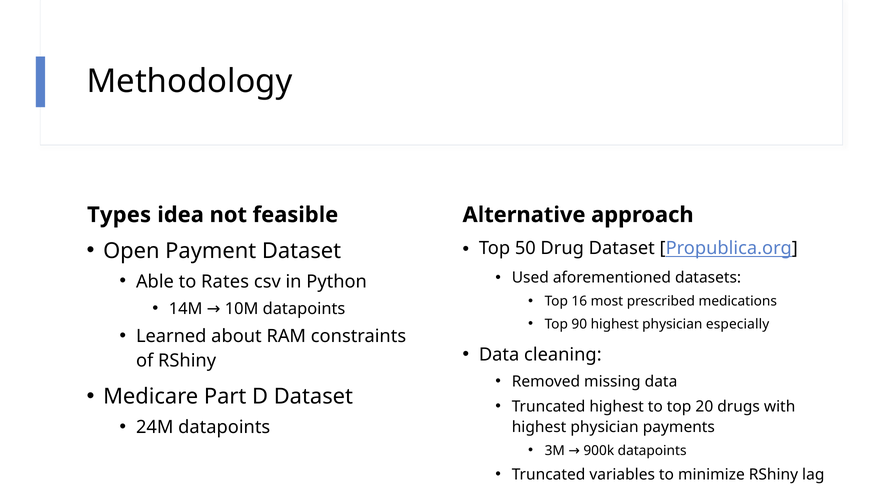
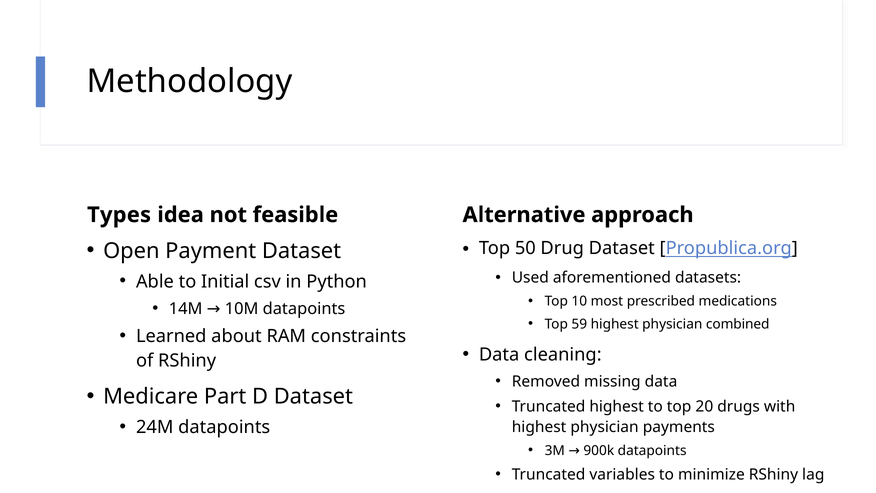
Rates: Rates -> Initial
16: 16 -> 10
90: 90 -> 59
especially: especially -> combined
